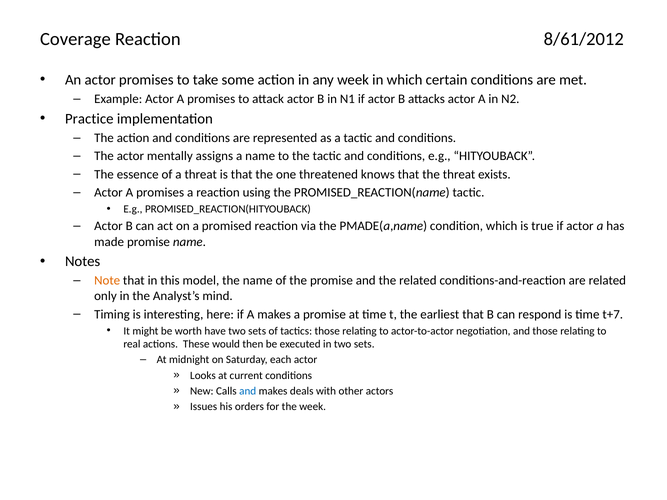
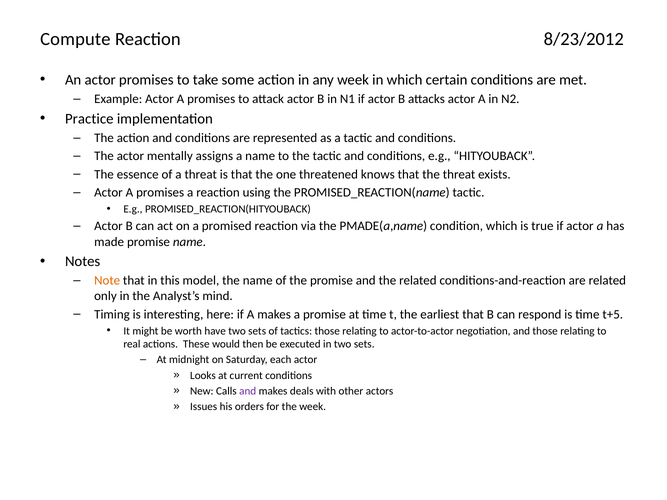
Coverage: Coverage -> Compute
8/61/2012: 8/61/2012 -> 8/23/2012
t+7: t+7 -> t+5
and at (248, 391) colour: blue -> purple
